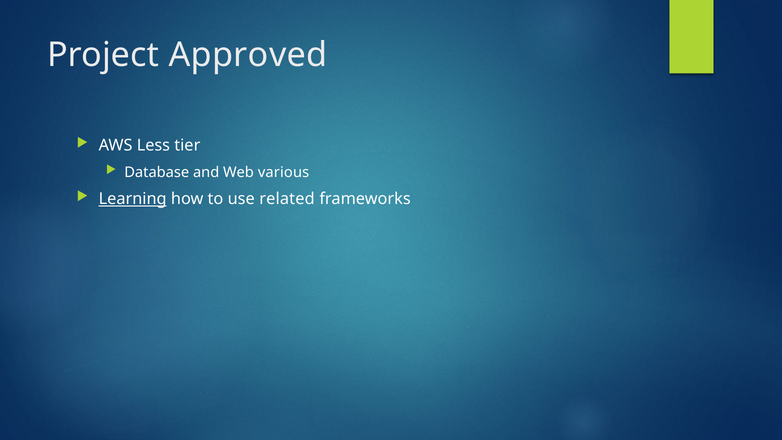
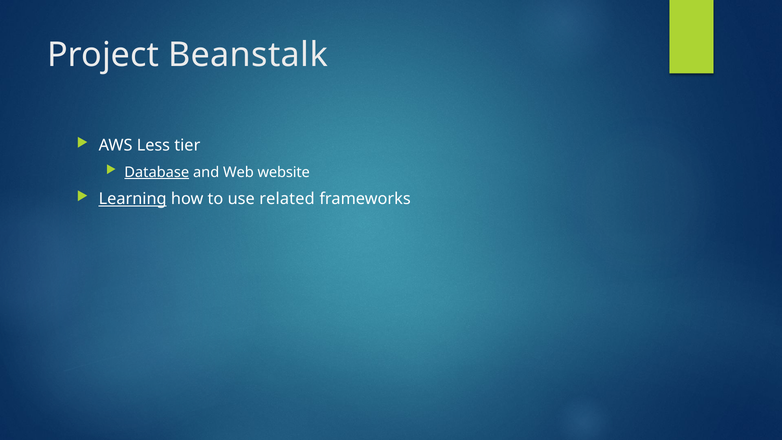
Approved: Approved -> Beanstalk
Database underline: none -> present
various: various -> website
